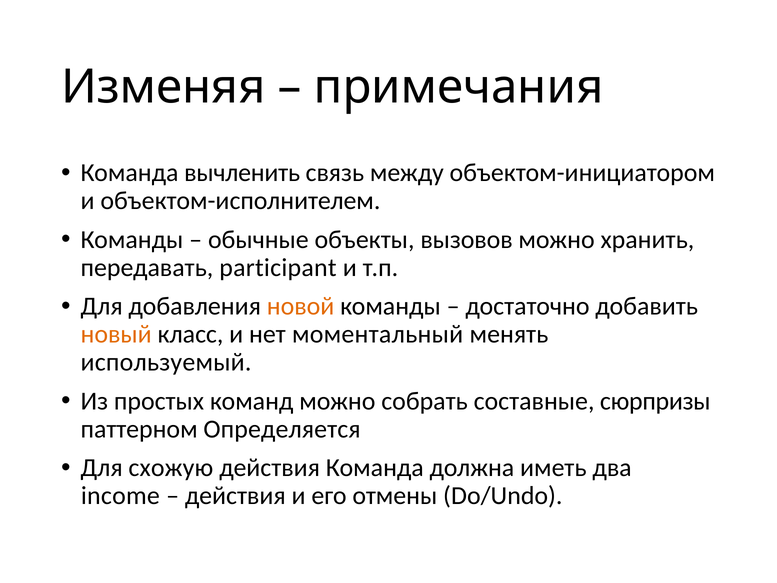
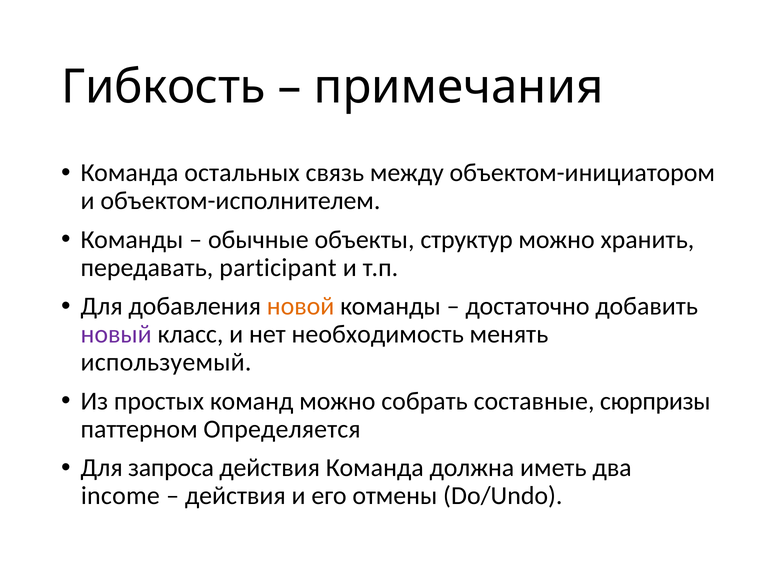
Изменяя: Изменяя -> Гибкость
вычленить: вычленить -> остальных
вызовов: вызовов -> структур
новый colour: orange -> purple
моментальный: моментальный -> необходимость
схожую: схожую -> запроса
